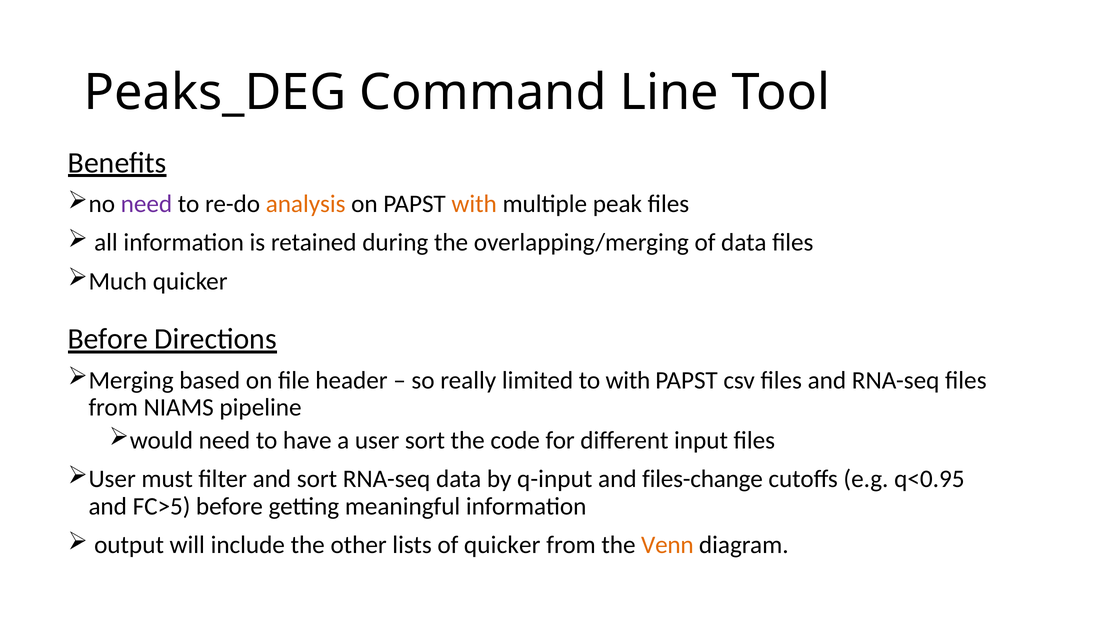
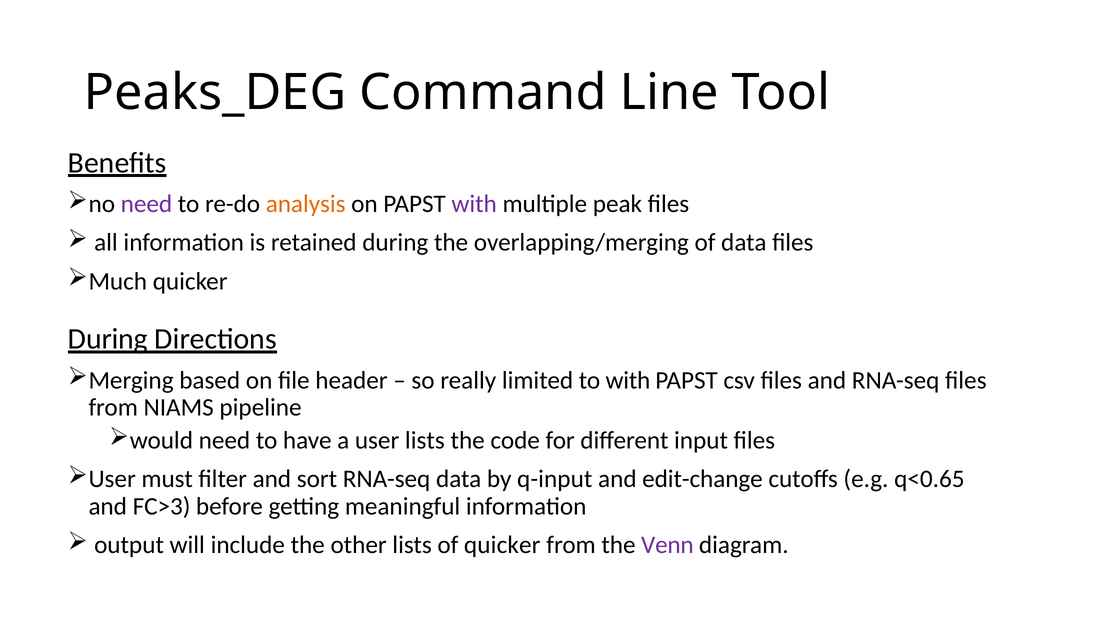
with at (474, 204) colour: orange -> purple
Before at (108, 339): Before -> During
user sort: sort -> lists
files-change: files-change -> edit-change
q<0.95: q<0.95 -> q<0.65
FC>5: FC>5 -> FC>3
Venn colour: orange -> purple
